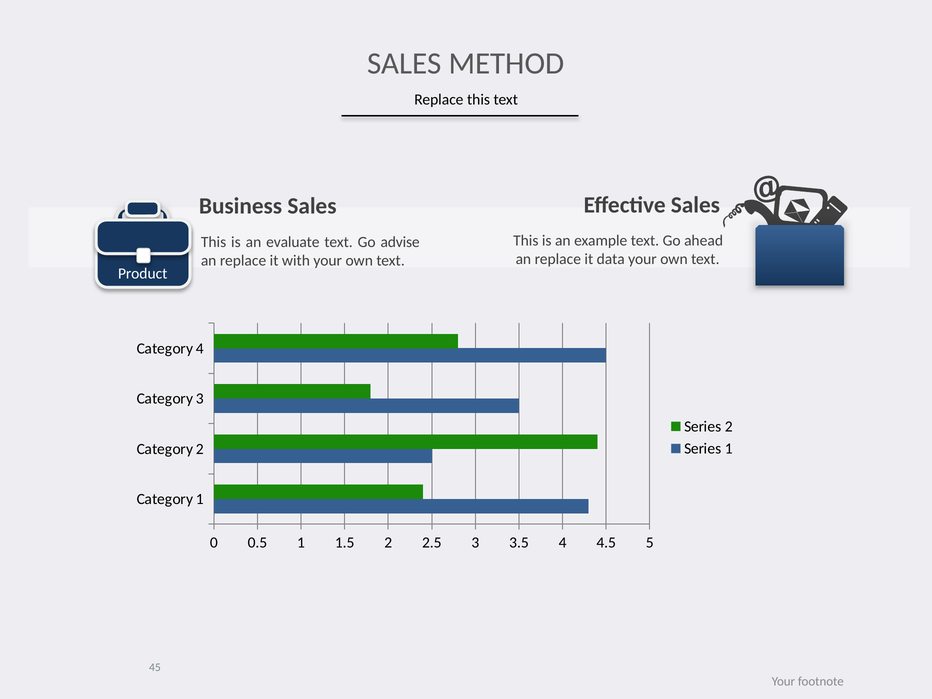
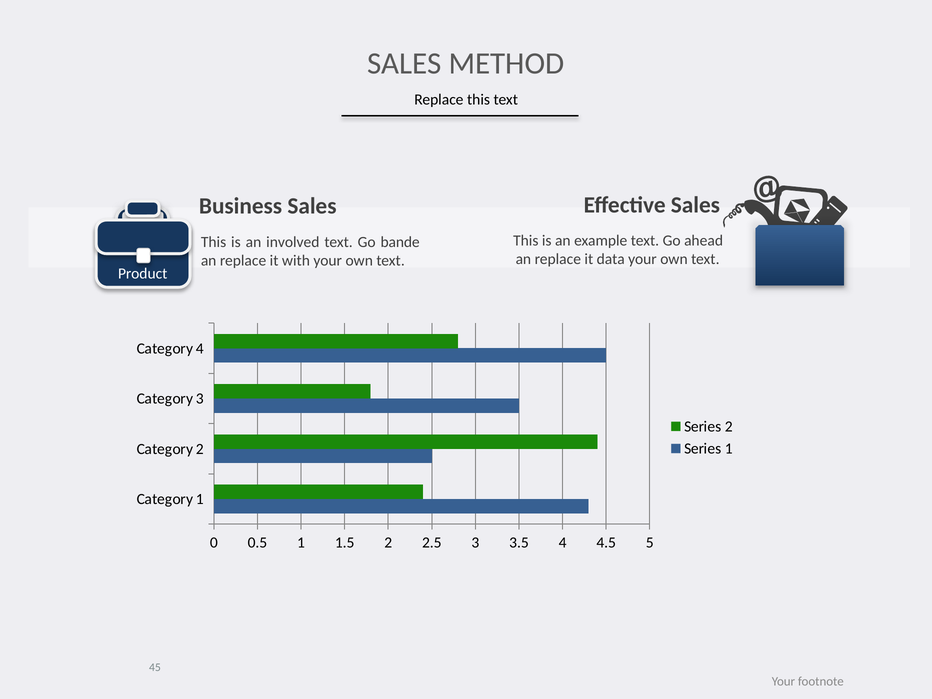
evaluate: evaluate -> involved
advise: advise -> bande
